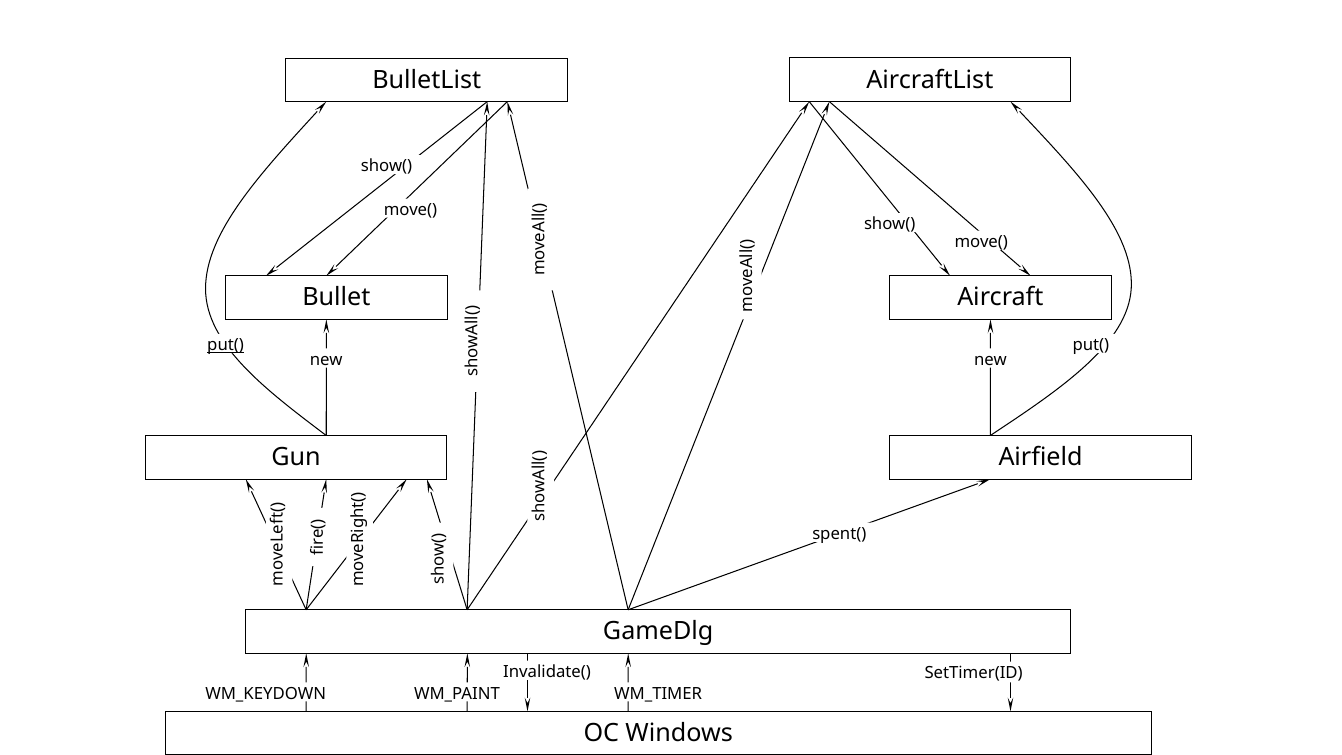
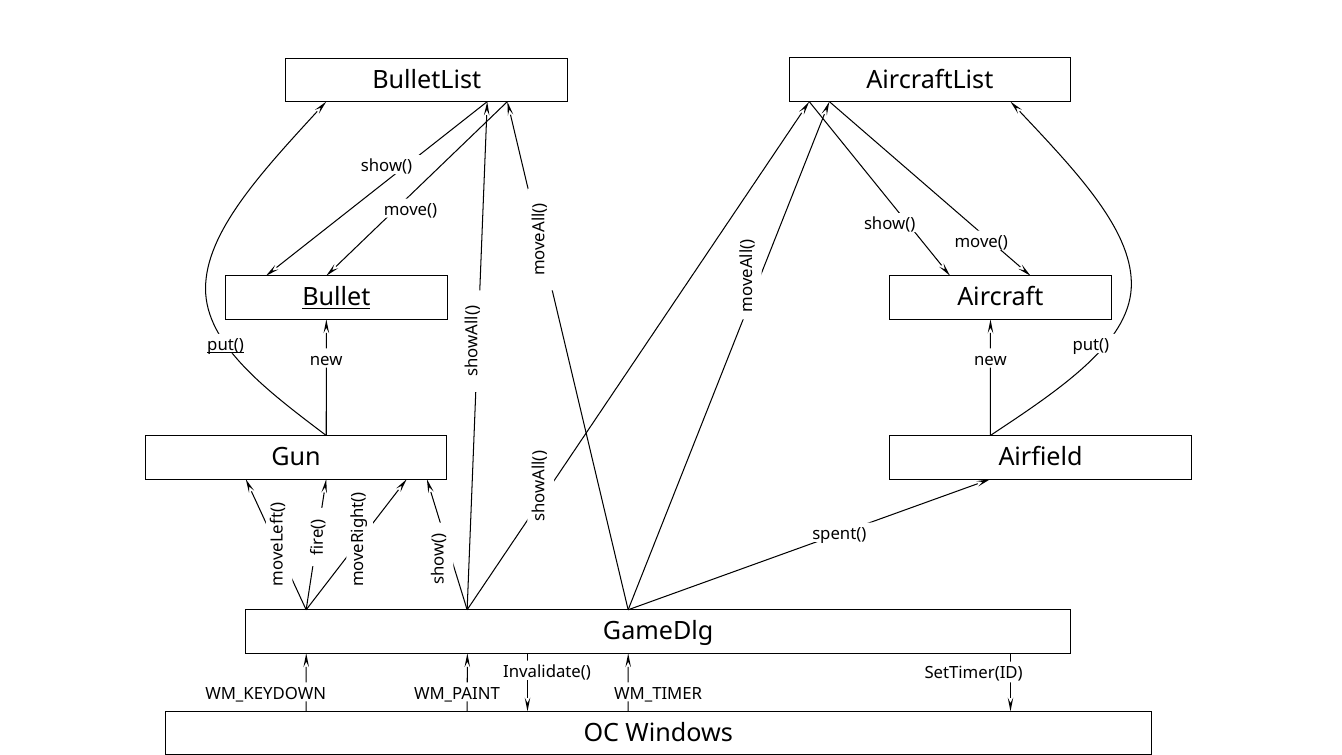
Bullet underline: none -> present
